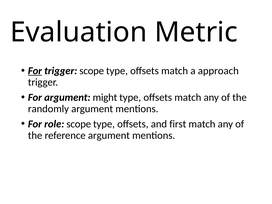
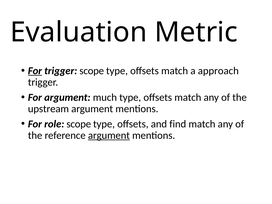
might: might -> much
randomly: randomly -> upstream
first: first -> find
argument at (109, 135) underline: none -> present
